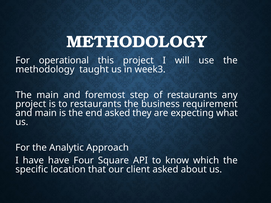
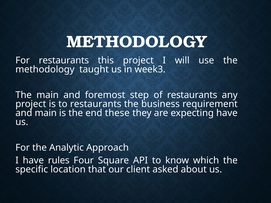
For operational: operational -> restaurants
end asked: asked -> these
expecting what: what -> have
have have: have -> rules
